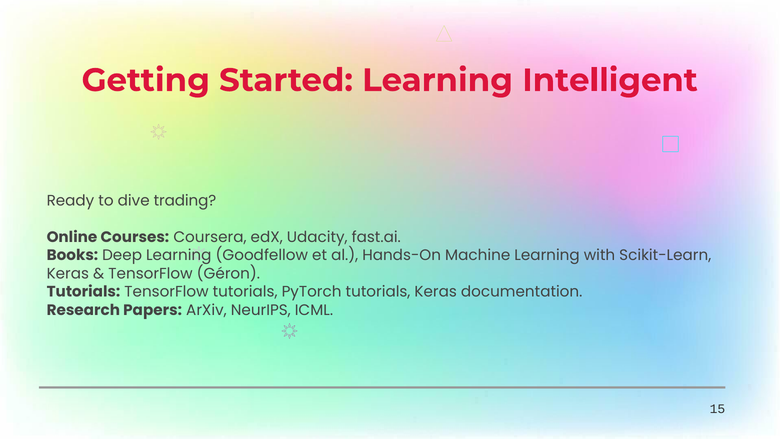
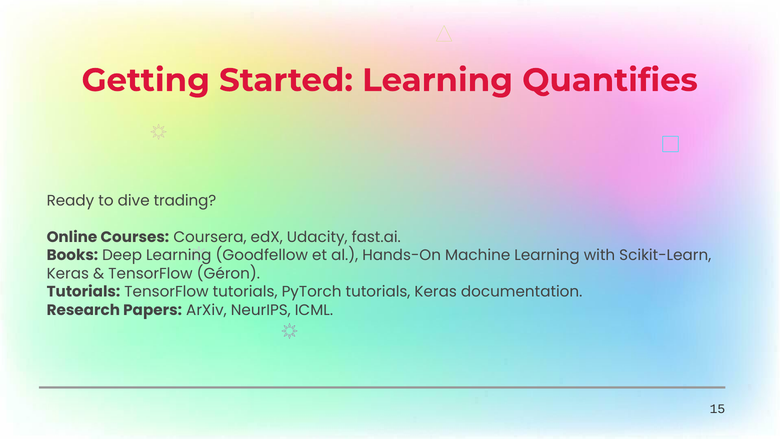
Intelligent: Intelligent -> Quantifies
